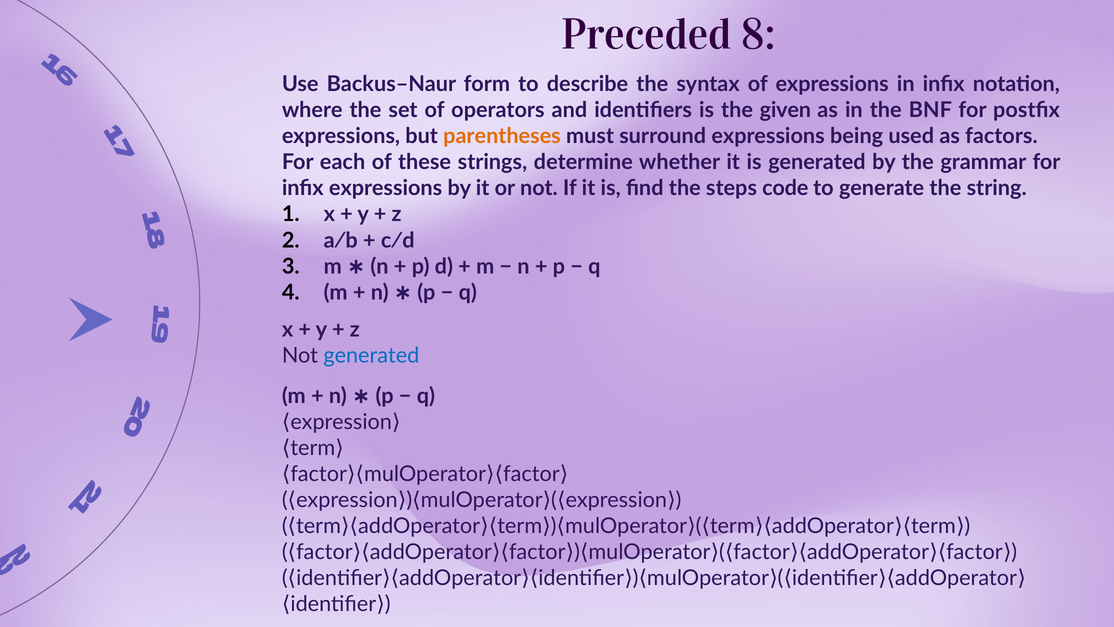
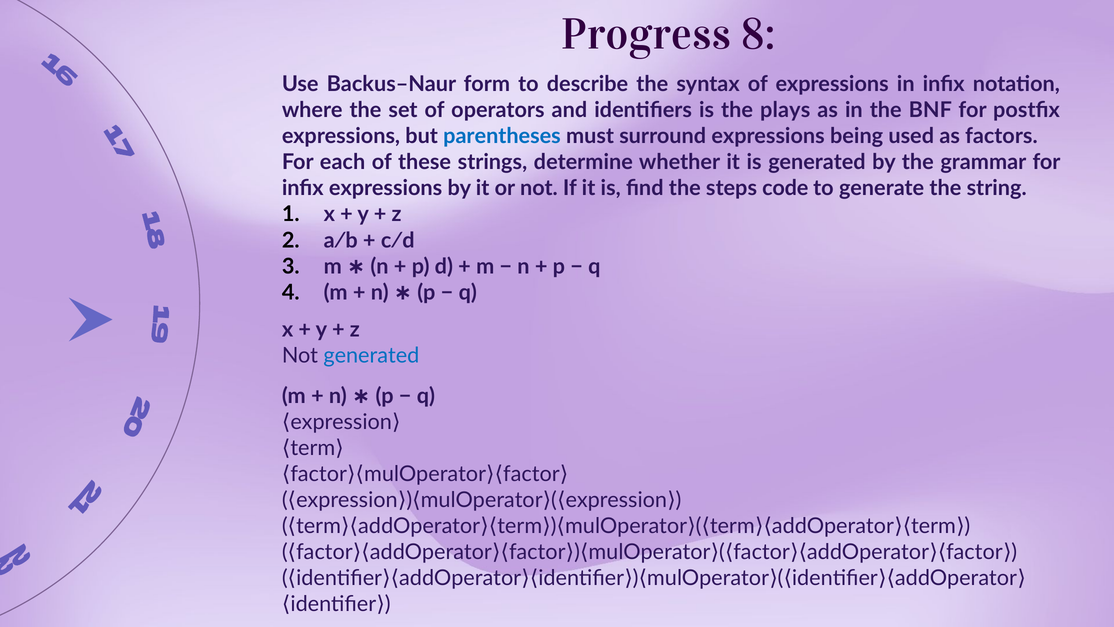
Preceded: Preceded -> Progress
given: given -> plays
parentheses colour: orange -> blue
